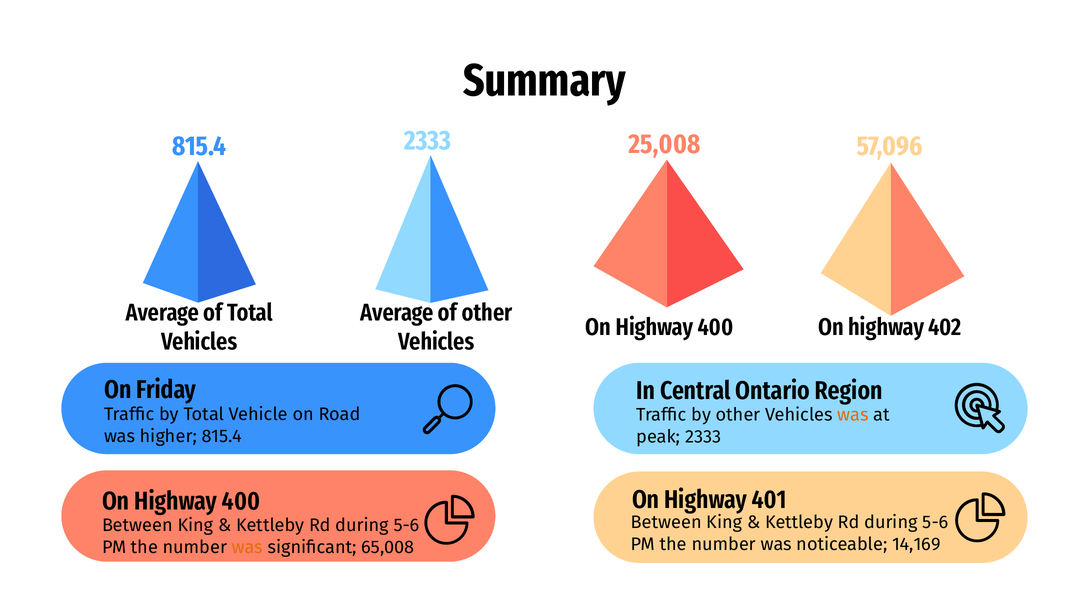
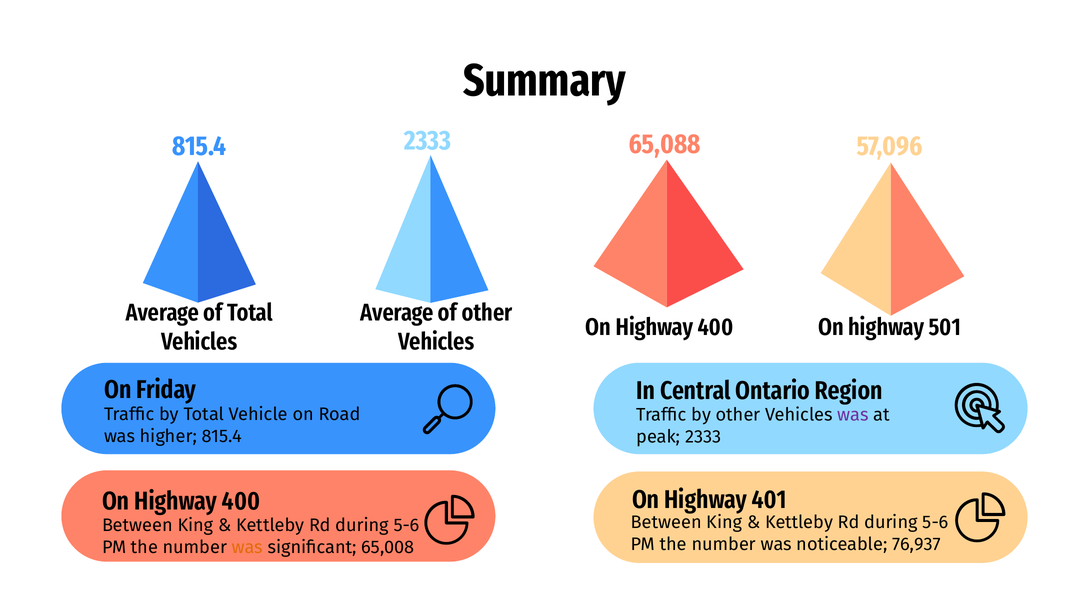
25,008: 25,008 -> 65,088
402: 402 -> 501
was at (853, 415) colour: orange -> purple
14,169: 14,169 -> 76,937
